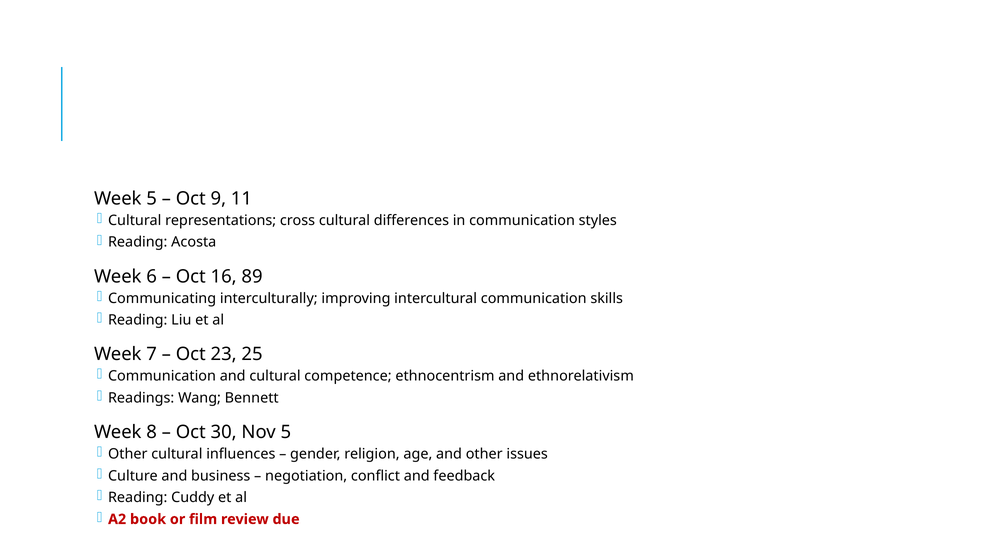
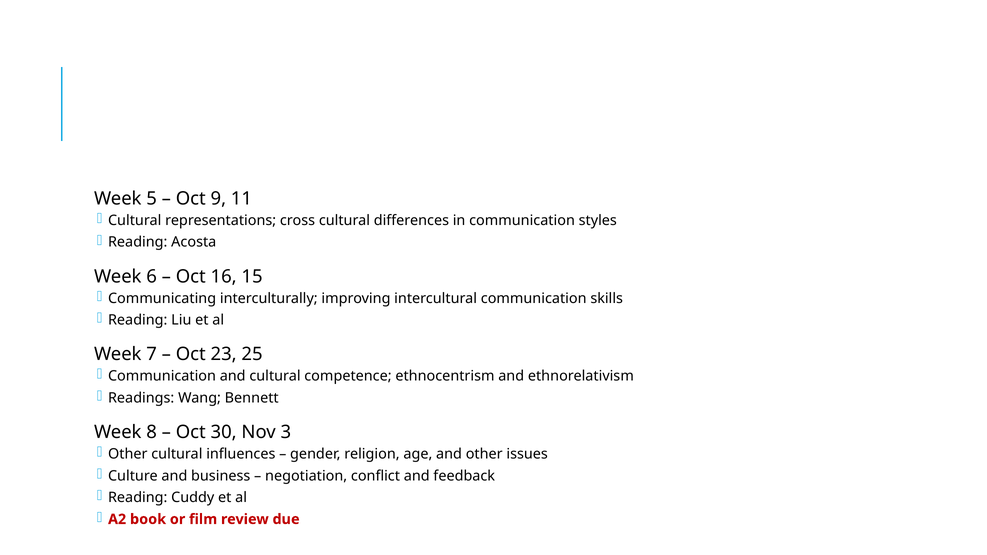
89: 89 -> 15
Nov 5: 5 -> 3
